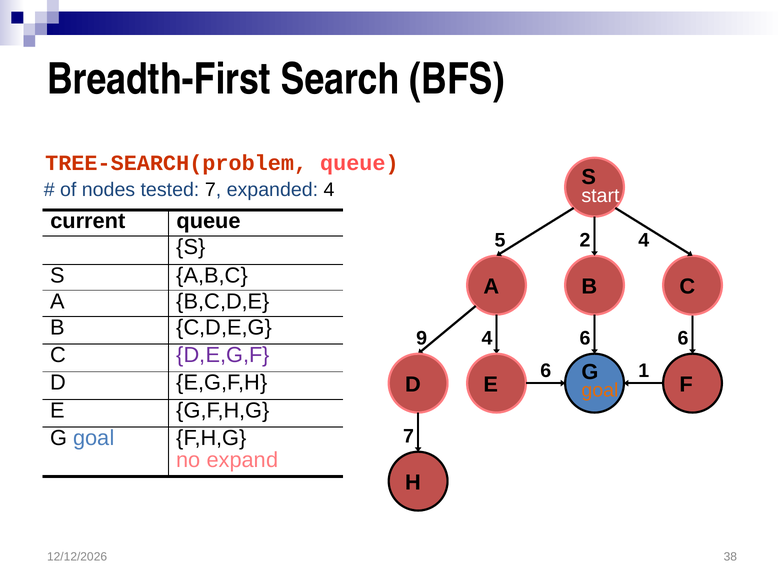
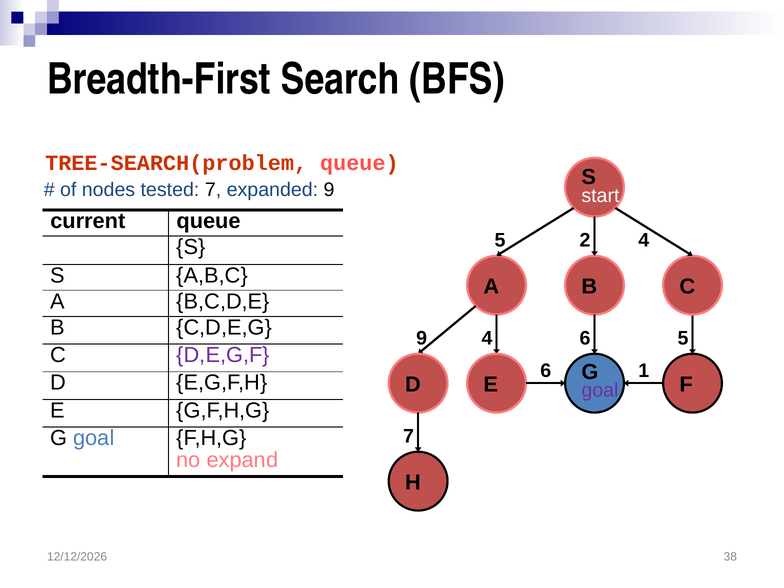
expanded 4: 4 -> 9
6 6: 6 -> 5
goal at (600, 390) colour: orange -> purple
